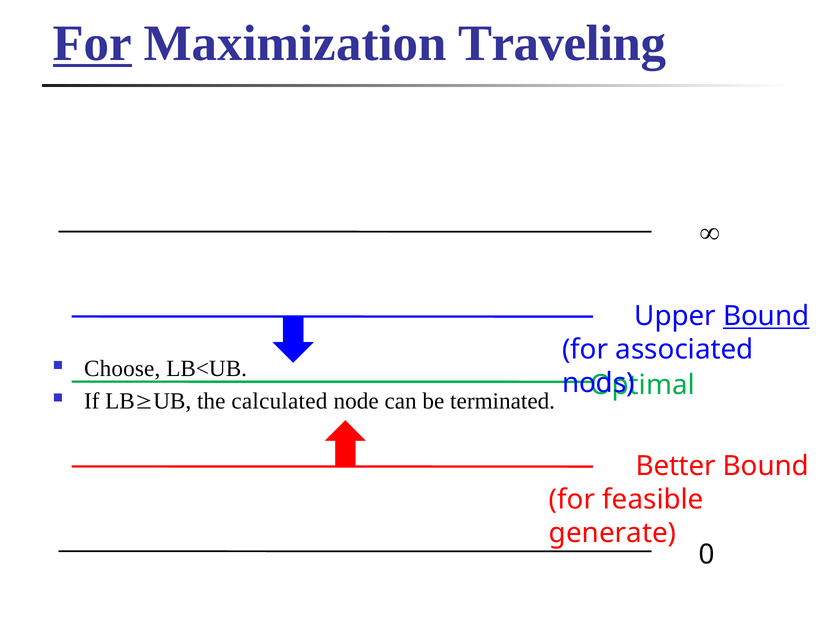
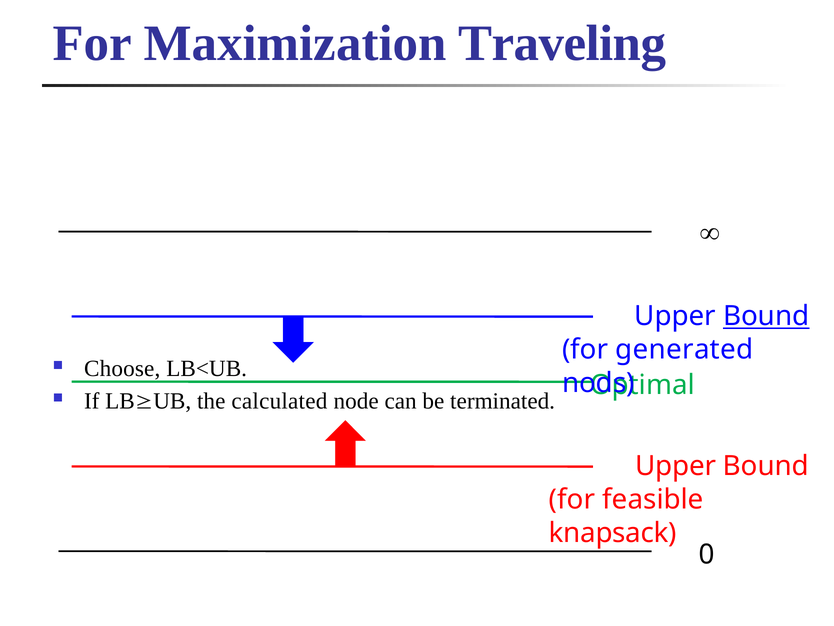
For at (92, 43) underline: present -> none
associated: associated -> generated
Better at (676, 466): Better -> Upper
generate: generate -> knapsack
